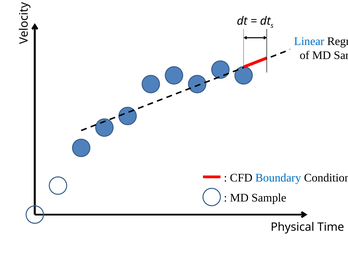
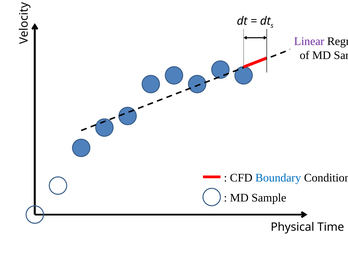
Linear colour: blue -> purple
